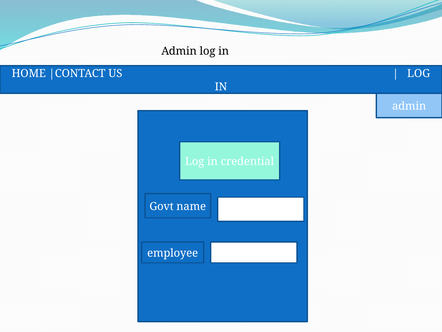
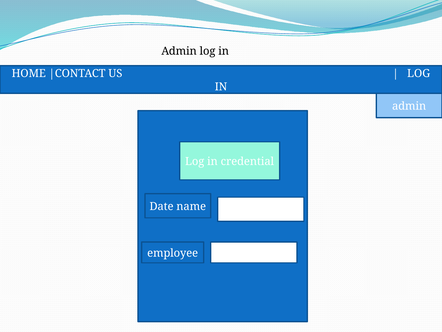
Govt: Govt -> Date
